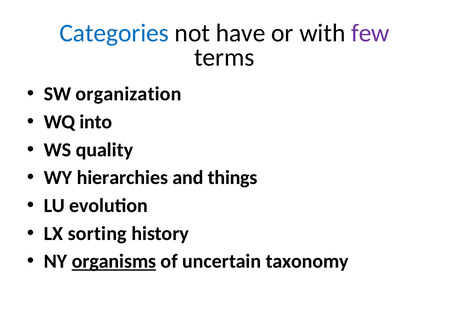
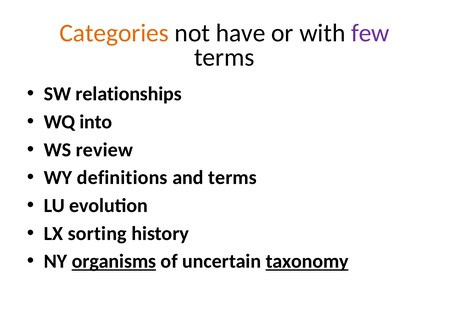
Categories colour: blue -> orange
organization: organization -> relationships
quality: quality -> review
hierarchies: hierarchies -> definitions
and things: things -> terms
taxonomy underline: none -> present
